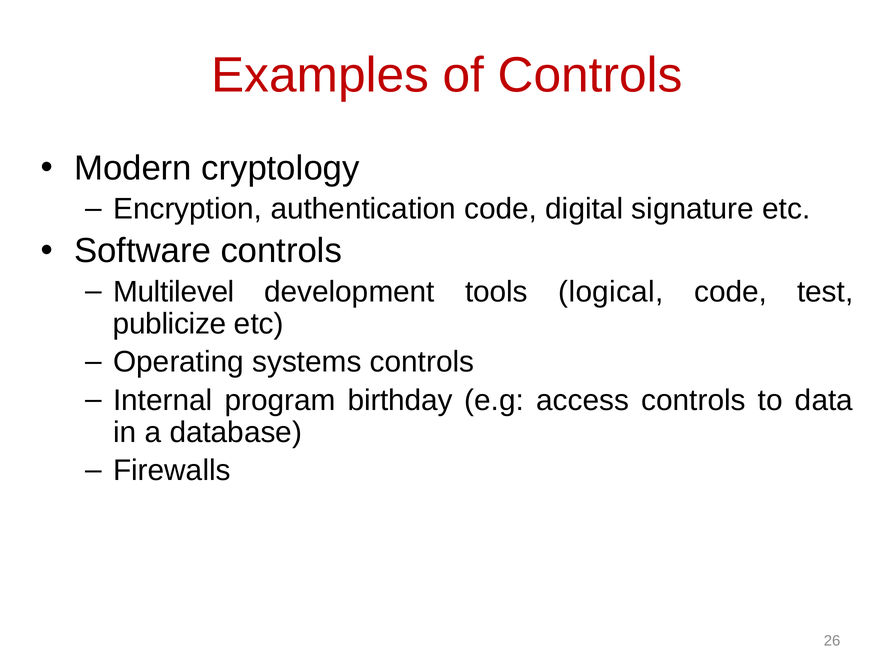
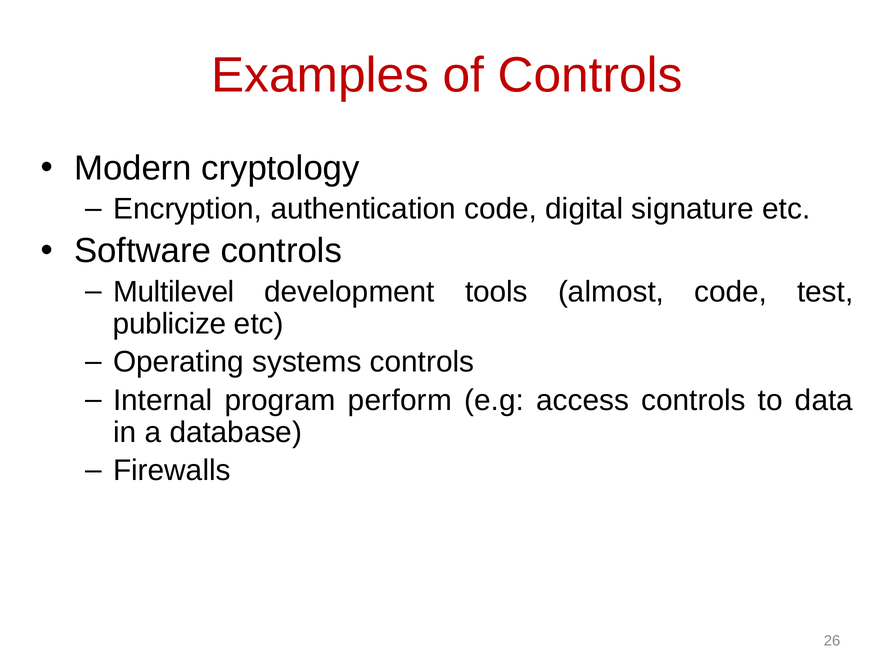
logical: logical -> almost
birthday: birthday -> perform
